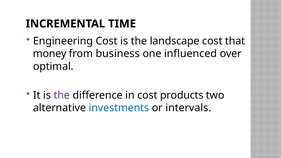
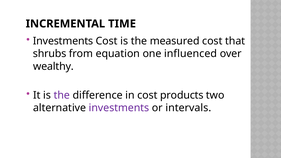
Engineering at (63, 41): Engineering -> Investments
landscape: landscape -> measured
money: money -> shrubs
business: business -> equation
optimal: optimal -> wealthy
investments at (119, 108) colour: blue -> purple
